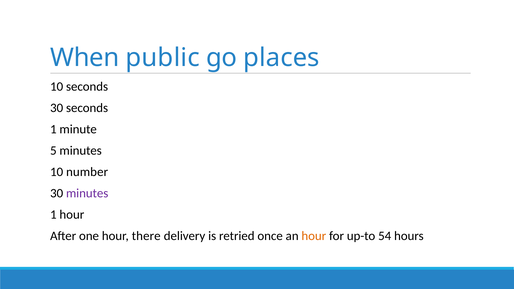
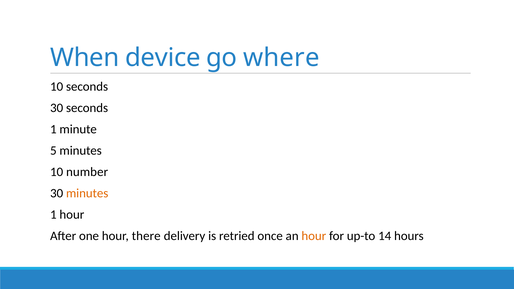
public: public -> device
places: places -> where
minutes at (87, 193) colour: purple -> orange
54: 54 -> 14
